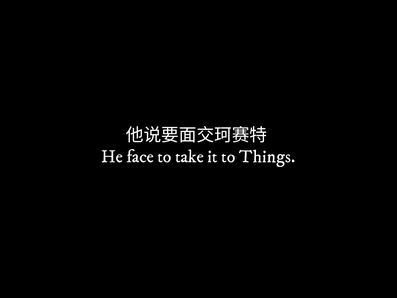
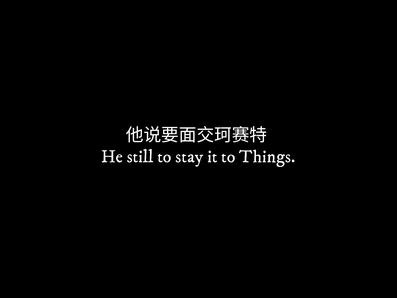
face: face -> still
take: take -> stay
